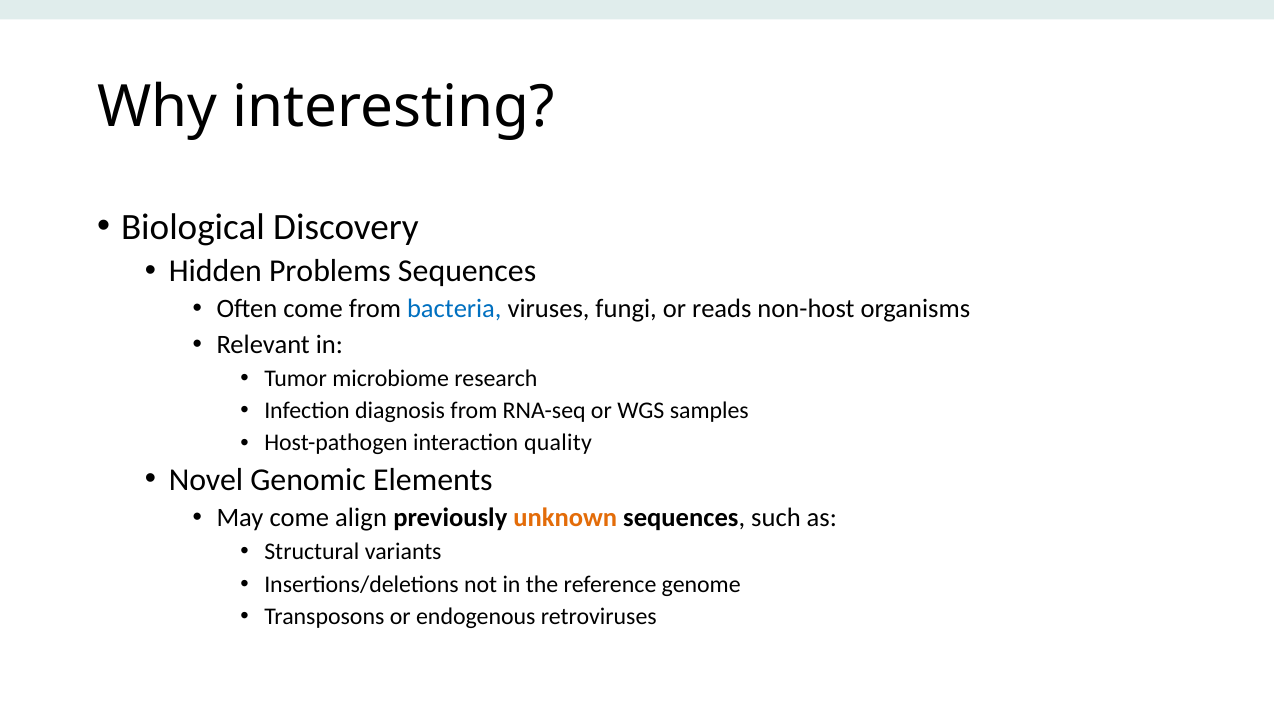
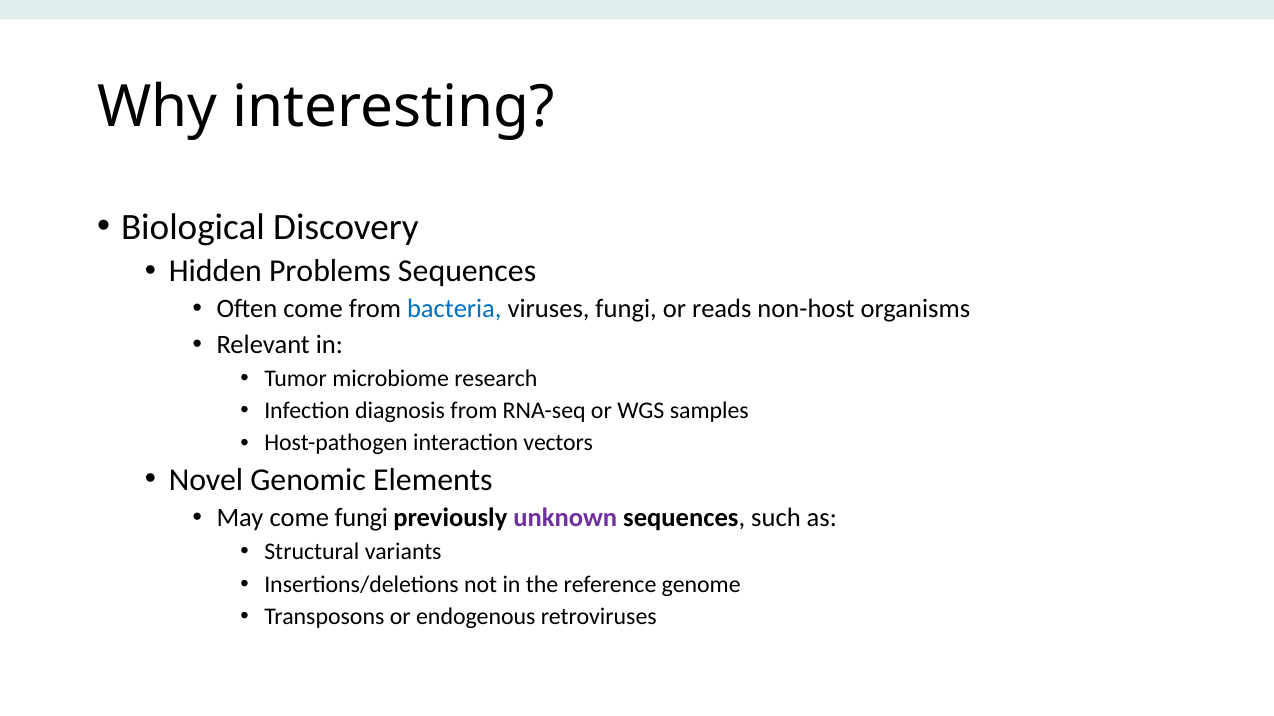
quality: quality -> vectors
come align: align -> fungi
unknown colour: orange -> purple
